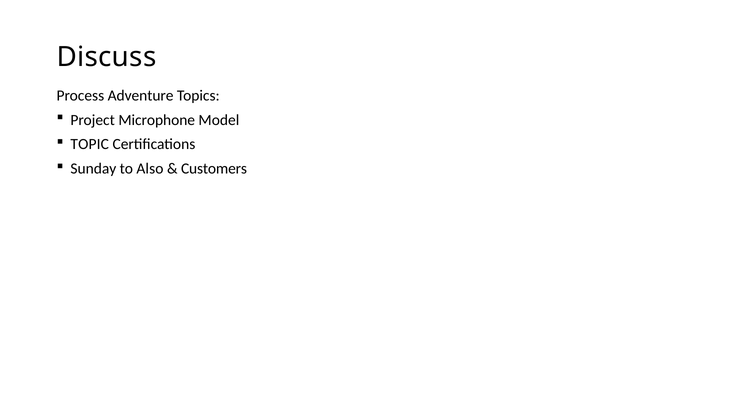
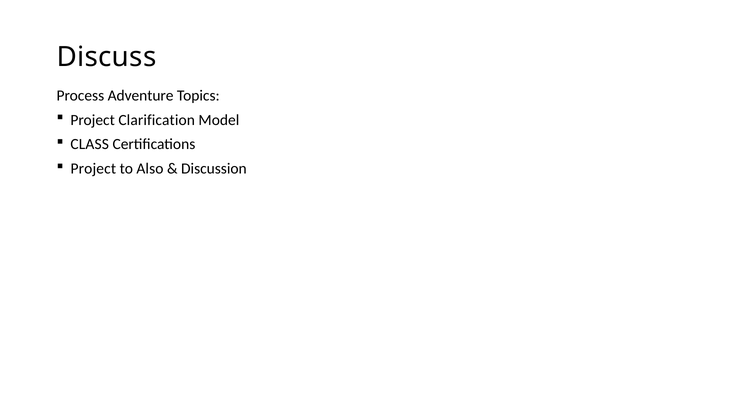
Microphone: Microphone -> Clarification
TOPIC: TOPIC -> CLASS
Sunday at (93, 169): Sunday -> Project
Customers: Customers -> Discussion
